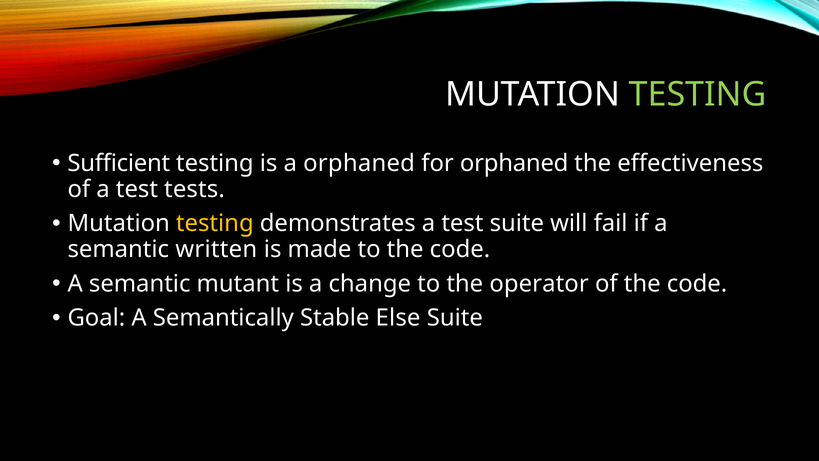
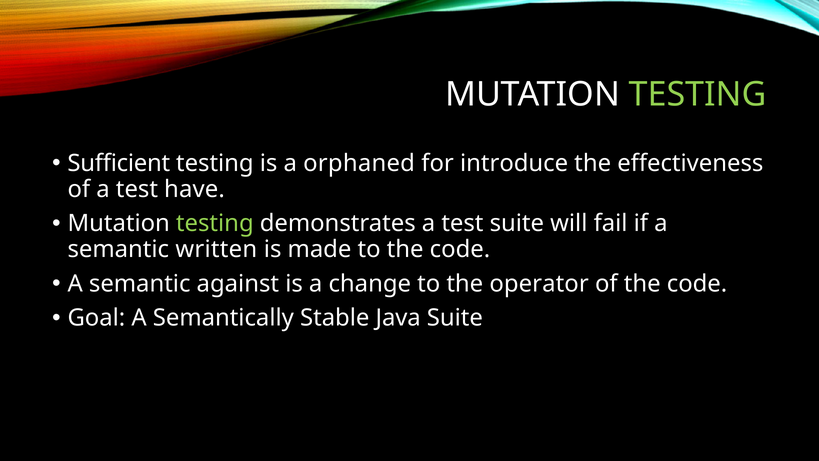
for orphaned: orphaned -> introduce
tests: tests -> have
testing at (215, 223) colour: yellow -> light green
mutant: mutant -> against
Else: Else -> Java
